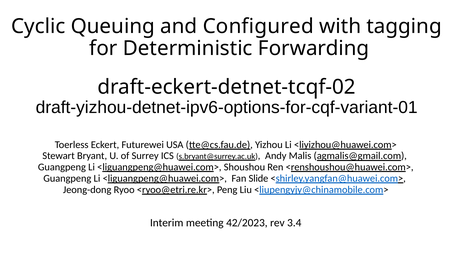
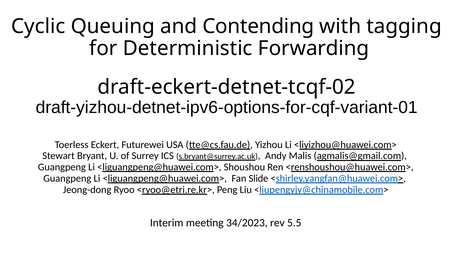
Configured: Configured -> Contending
42/2023: 42/2023 -> 34/2023
3.4: 3.4 -> 5.5
